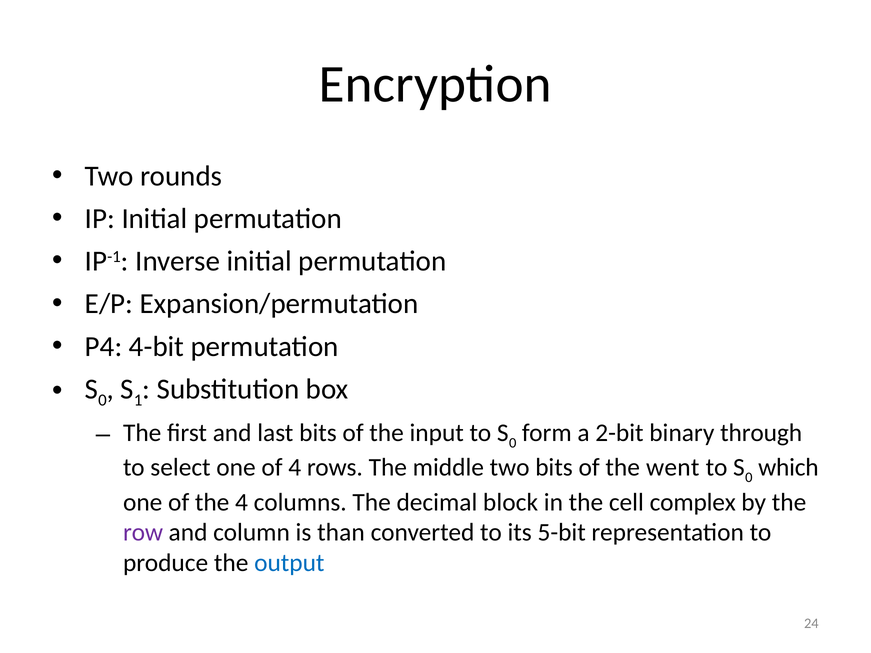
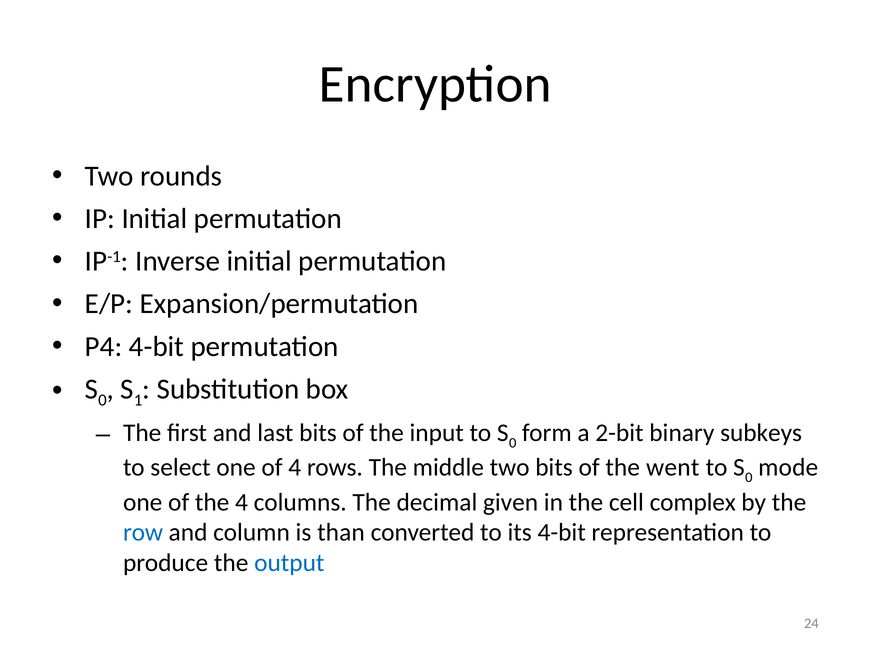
through: through -> subkeys
which: which -> mode
block: block -> given
row colour: purple -> blue
its 5-bit: 5-bit -> 4-bit
